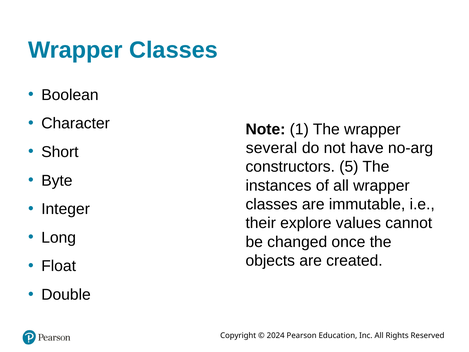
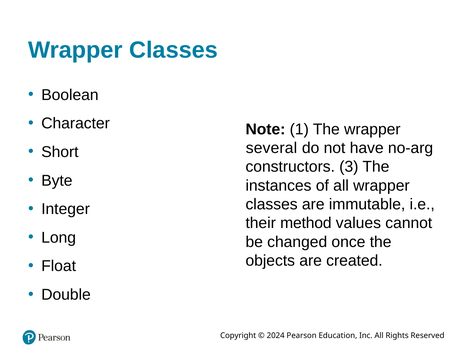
5: 5 -> 3
explore: explore -> method
